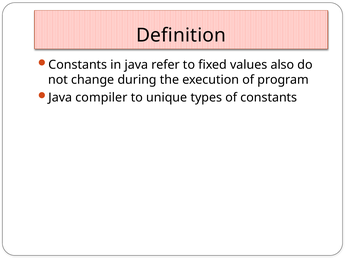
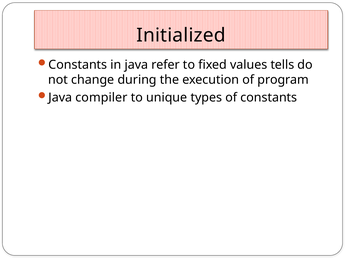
Definition: Definition -> Initialized
also: also -> tells
